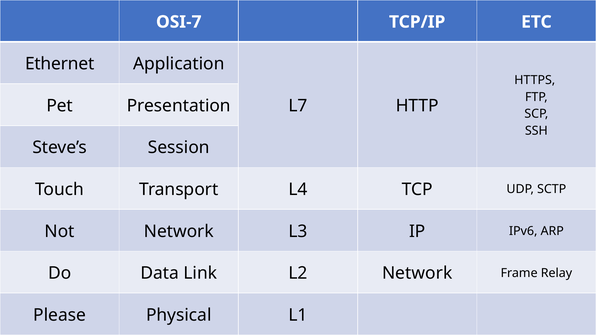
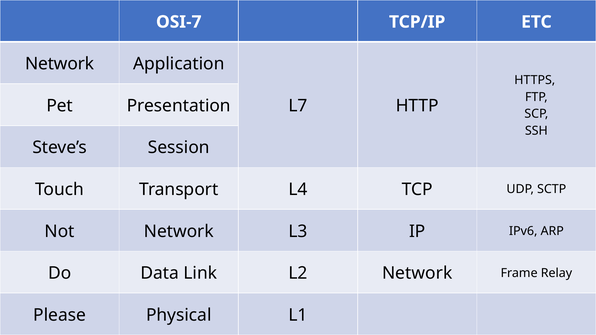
Ethernet at (60, 64): Ethernet -> Network
